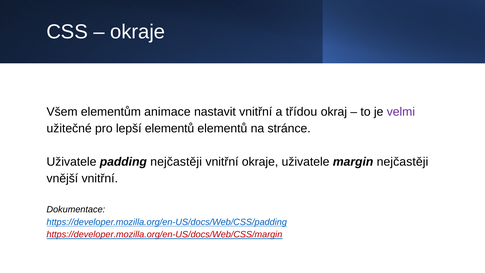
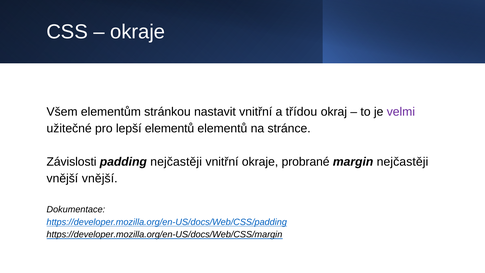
animace: animace -> stránkou
Uživatele at (71, 162): Uživatele -> Závislosti
okraje uživatele: uživatele -> probrané
vnější vnitřní: vnitřní -> vnější
https://developer.mozilla.org/en-US/docs/Web/CSS/margin colour: red -> black
